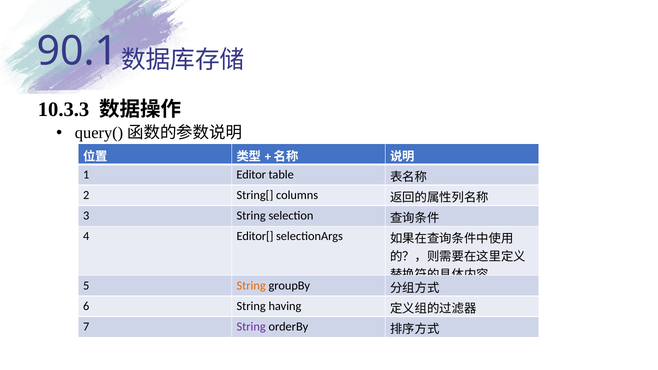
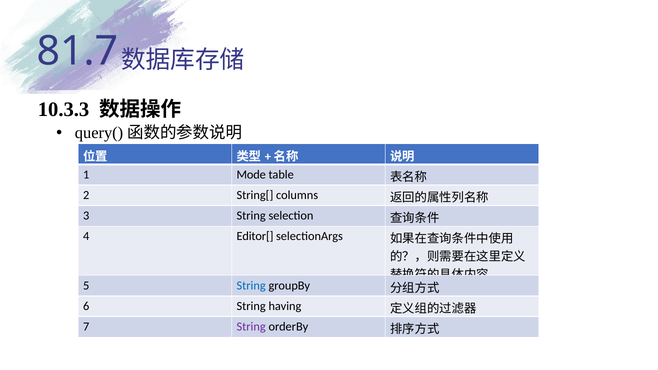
90.1: 90.1 -> 81.7
Editor: Editor -> Mode
String at (251, 286) colour: orange -> blue
